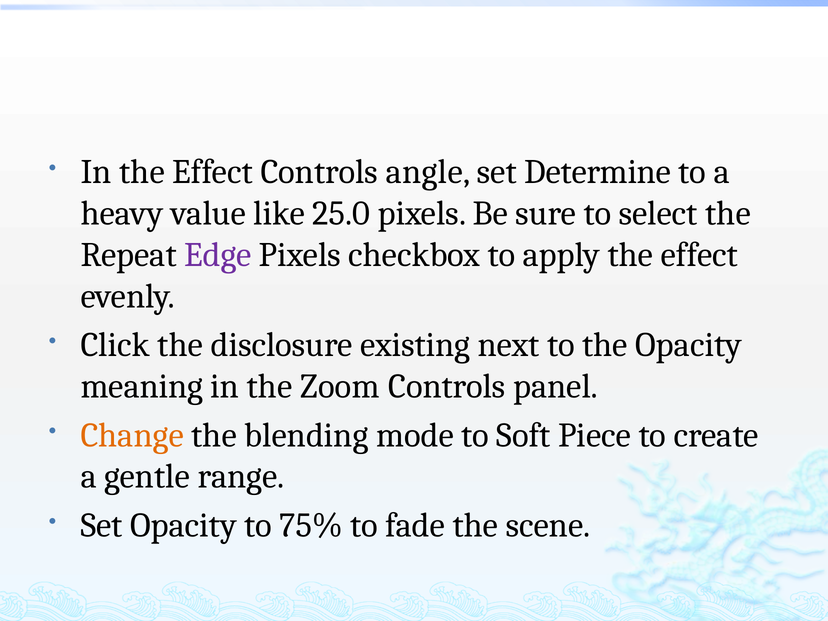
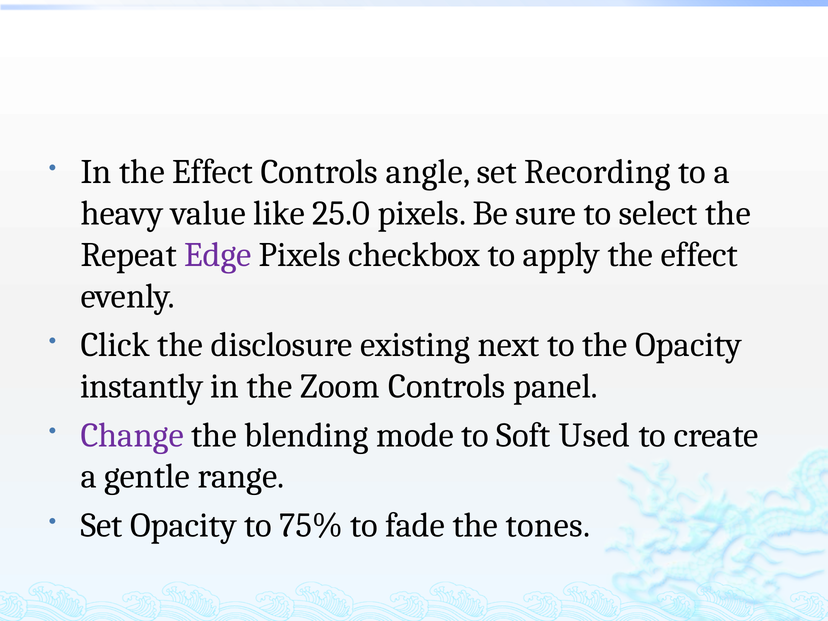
Determine: Determine -> Recording
meaning: meaning -> instantly
Change colour: orange -> purple
Piece: Piece -> Used
scene: scene -> tones
